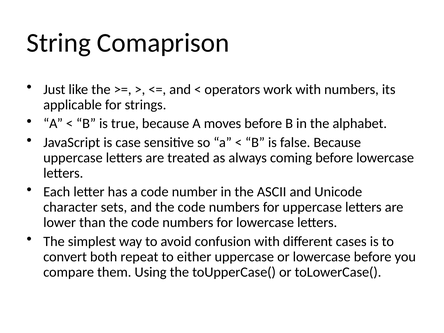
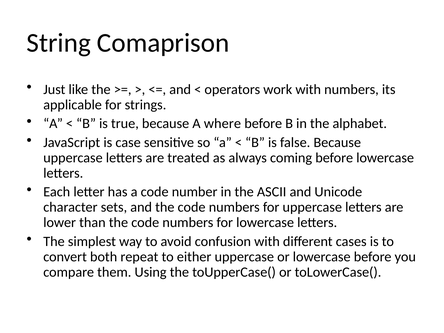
moves: moves -> where
